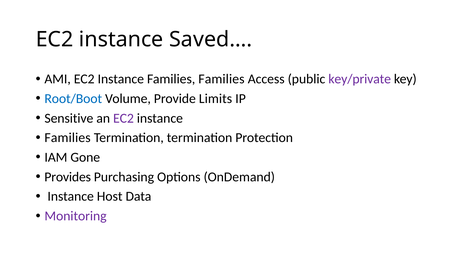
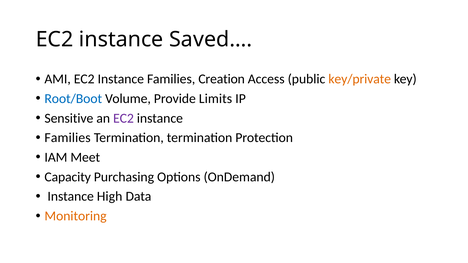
Families Families: Families -> Creation
key/private colour: purple -> orange
Gone: Gone -> Meet
Provides: Provides -> Capacity
Host: Host -> High
Monitoring colour: purple -> orange
